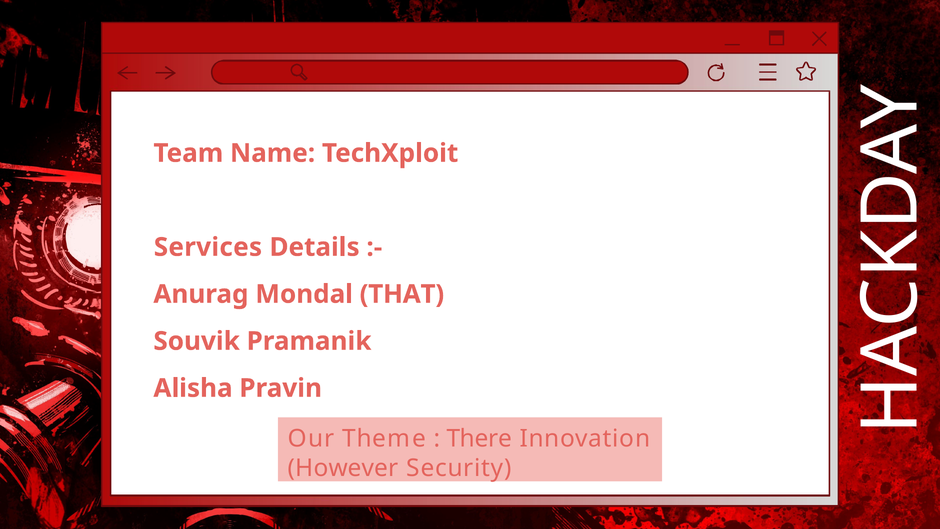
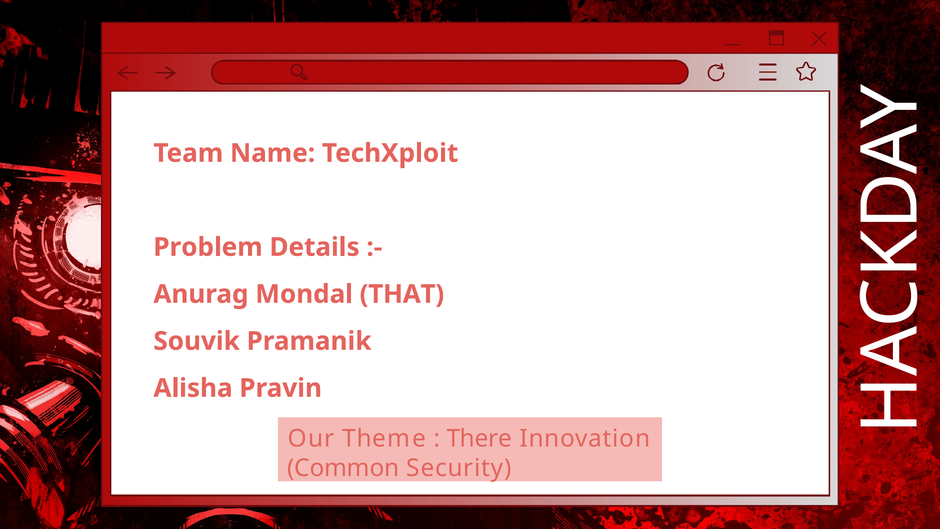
Services: Services -> Problem
However: However -> Common
